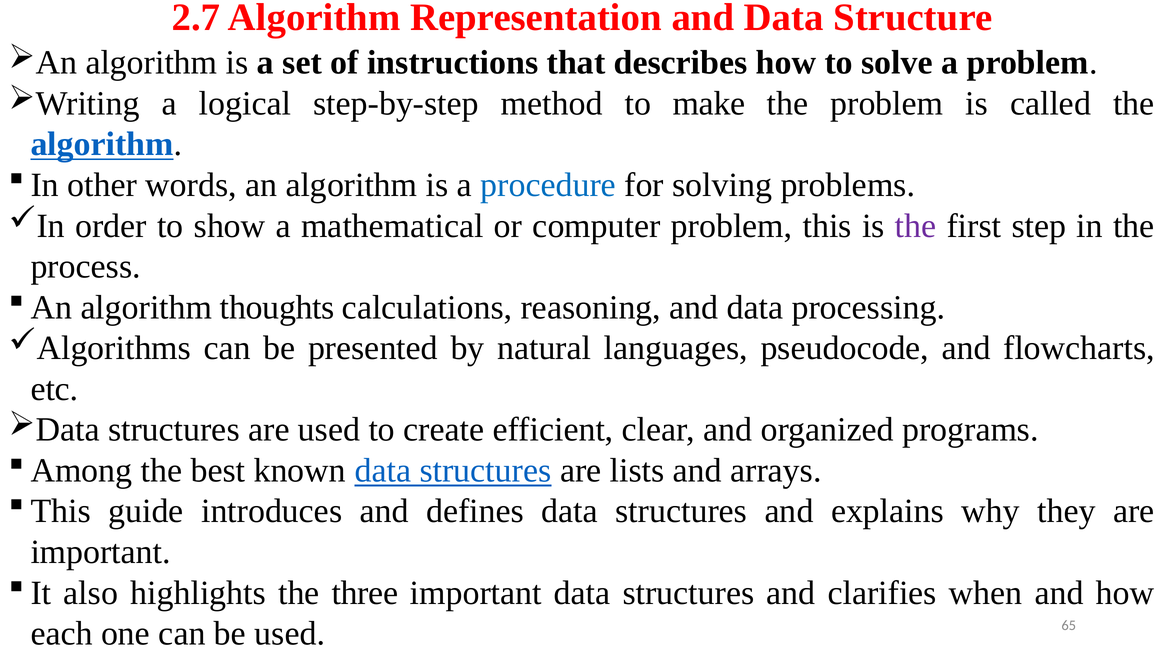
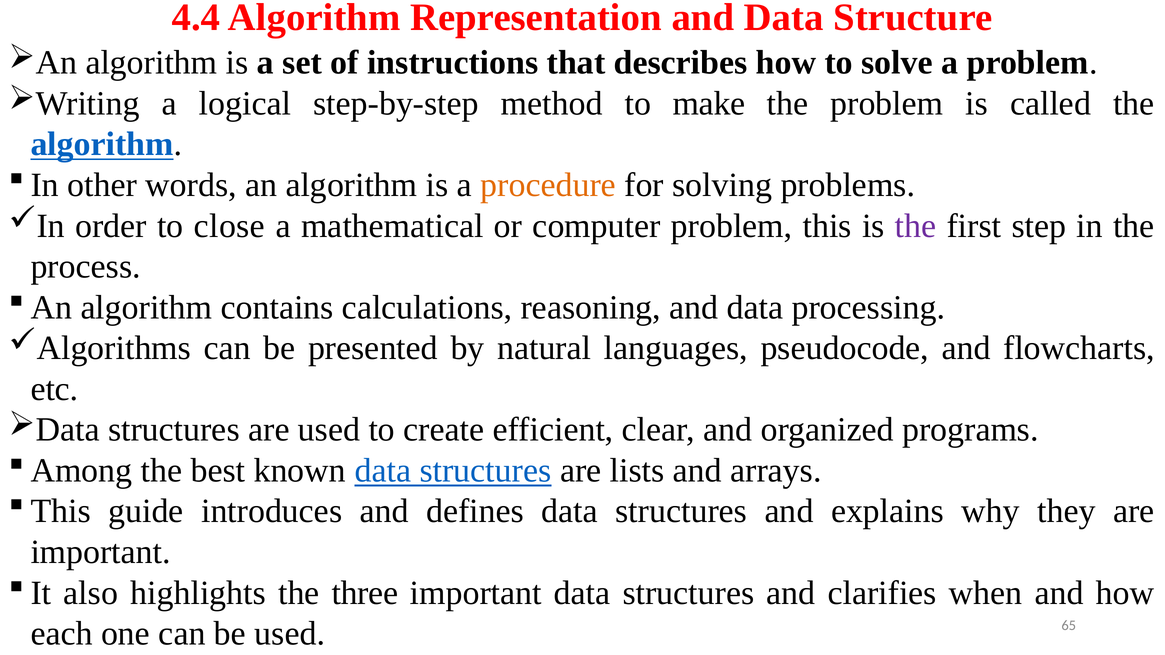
2.7: 2.7 -> 4.4
procedure colour: blue -> orange
show: show -> close
thoughts: thoughts -> contains
